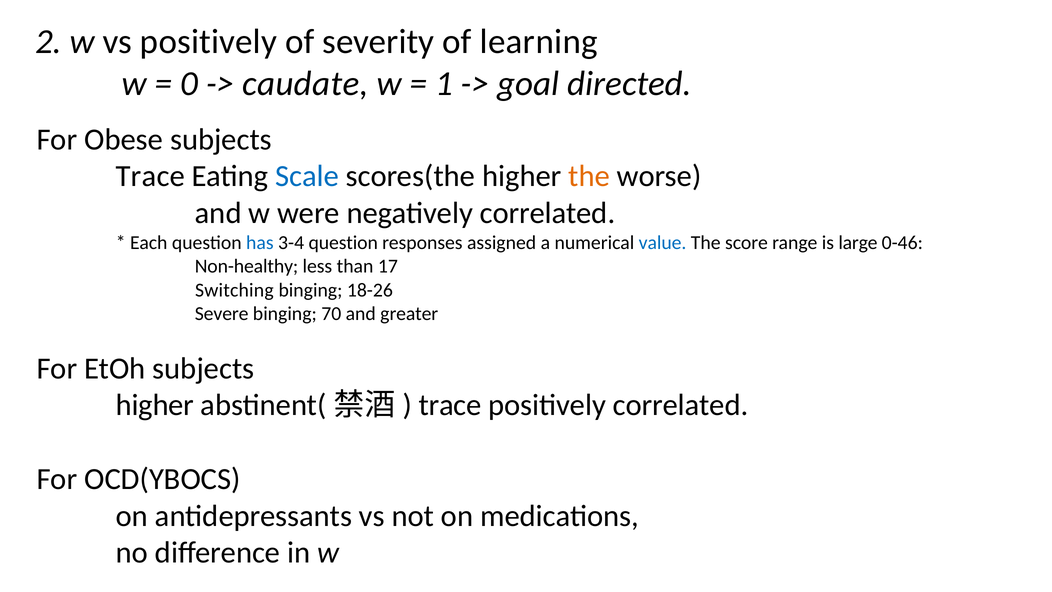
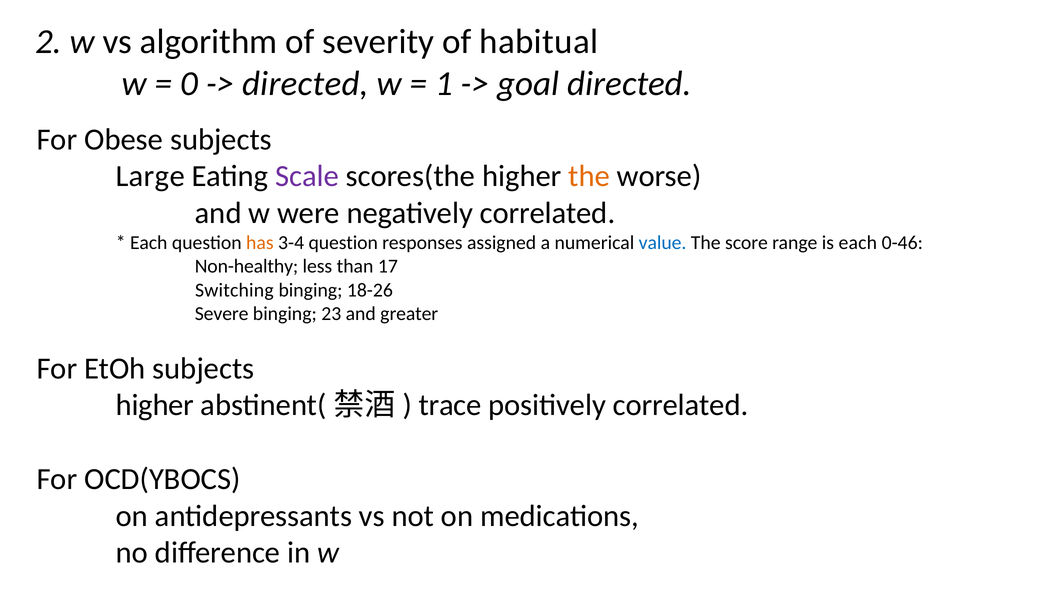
vs positively: positively -> algorithm
learning: learning -> habitual
caudate at (305, 84): caudate -> directed
Trace at (150, 176): Trace -> Large
Scale colour: blue -> purple
has colour: blue -> orange
is large: large -> each
70: 70 -> 23
